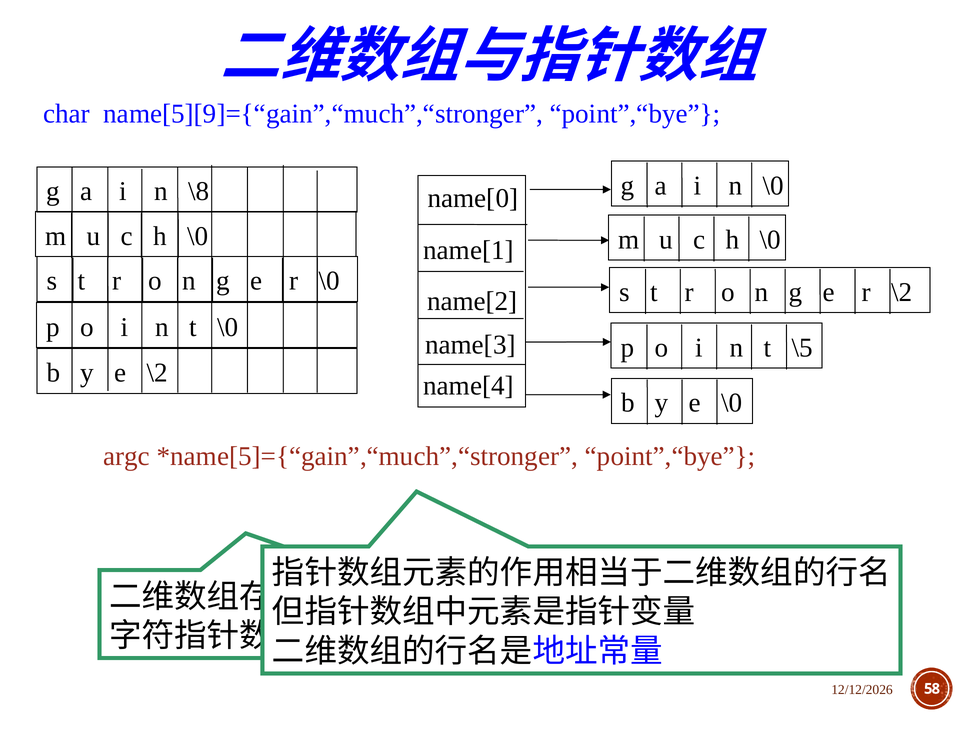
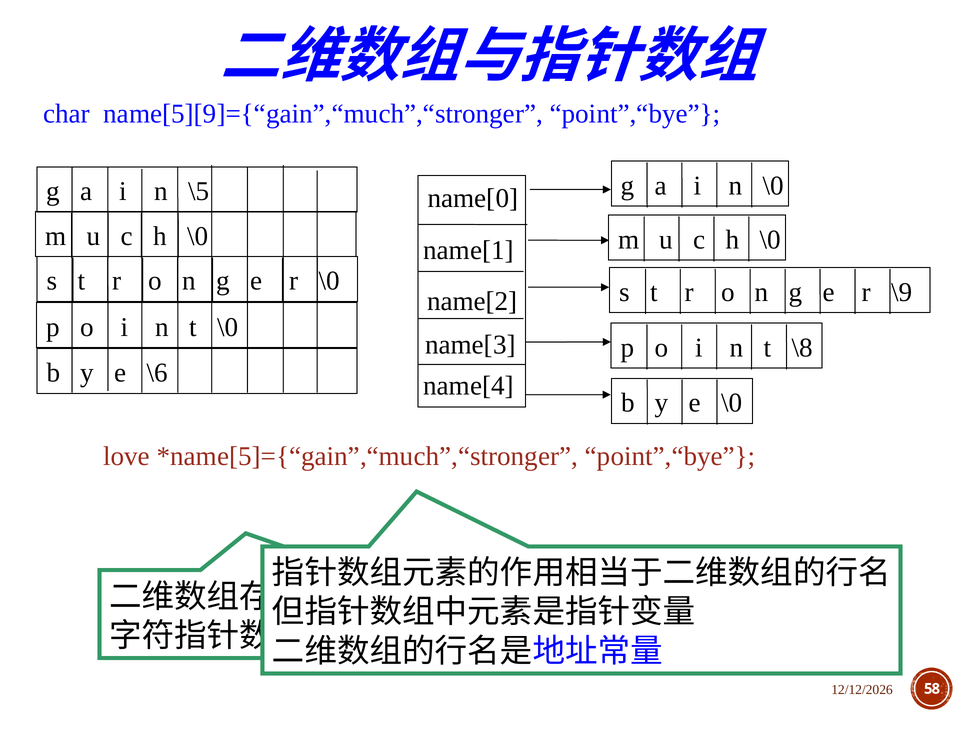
\8: \8 -> \5
r \2: \2 -> \9
\5: \5 -> \8
e \2: \2 -> \6
argc: argc -> love
